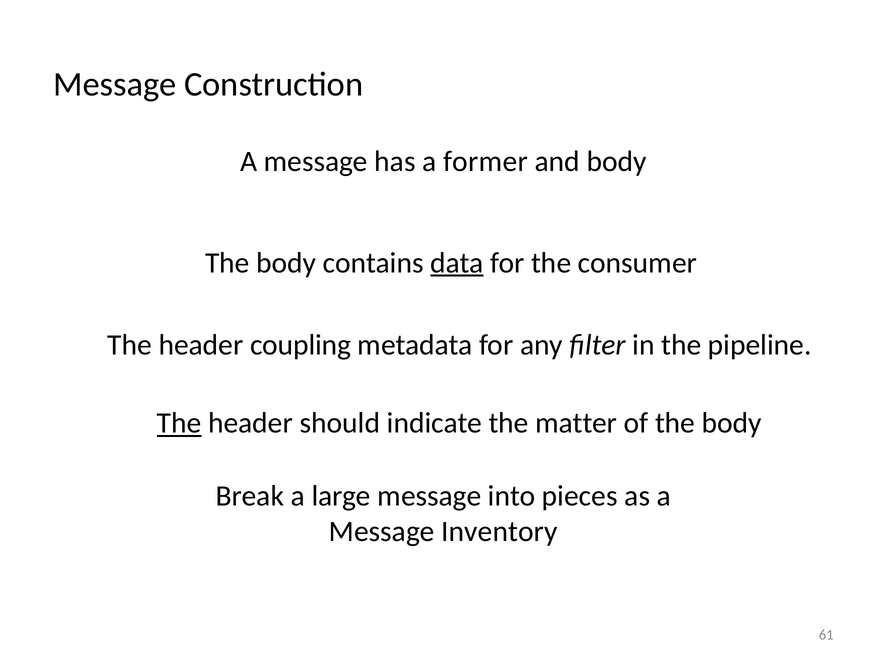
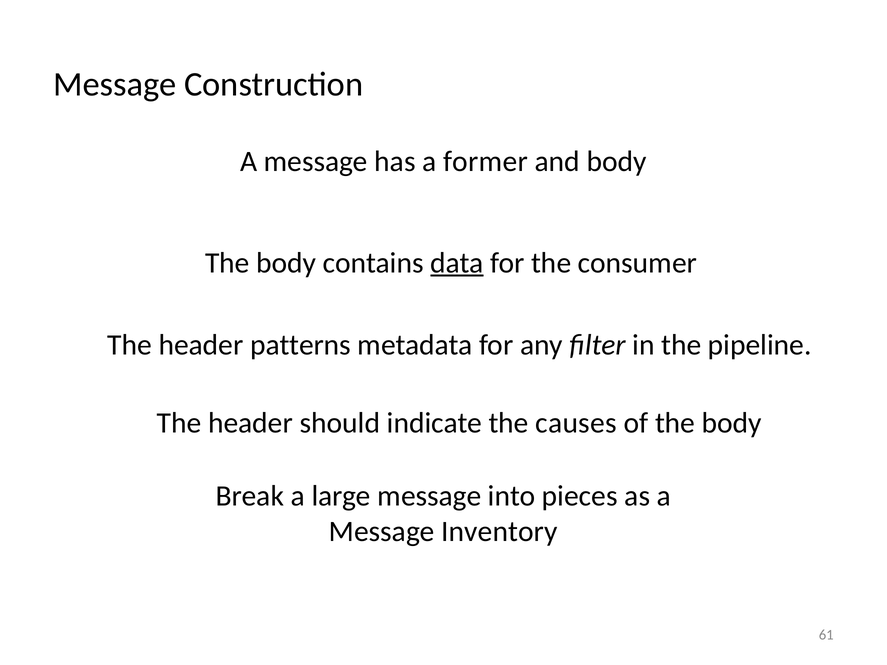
coupling: coupling -> patterns
The at (179, 423) underline: present -> none
matter: matter -> causes
